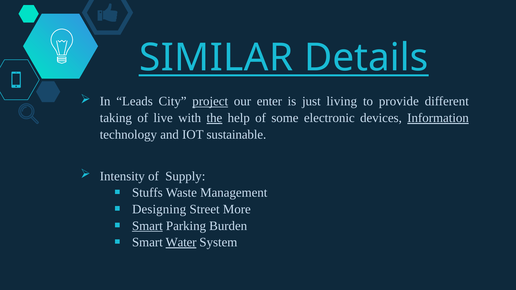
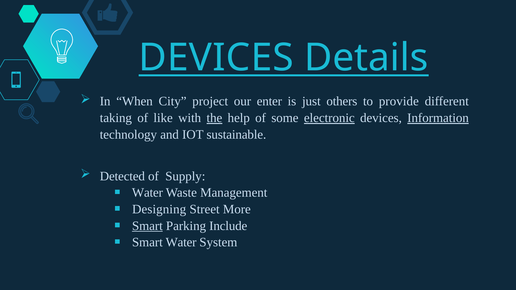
SIMILAR at (216, 58): SIMILAR -> DEVICES
Leads: Leads -> When
project underline: present -> none
living: living -> others
live: live -> like
electronic underline: none -> present
Intensity: Intensity -> Detected
Stuffs at (147, 193): Stuffs -> Water
Burden: Burden -> Include
Water at (181, 243) underline: present -> none
